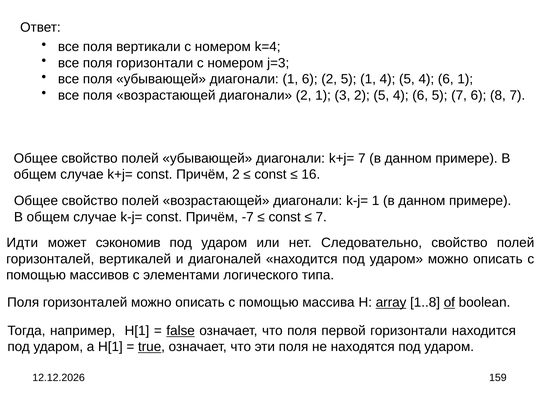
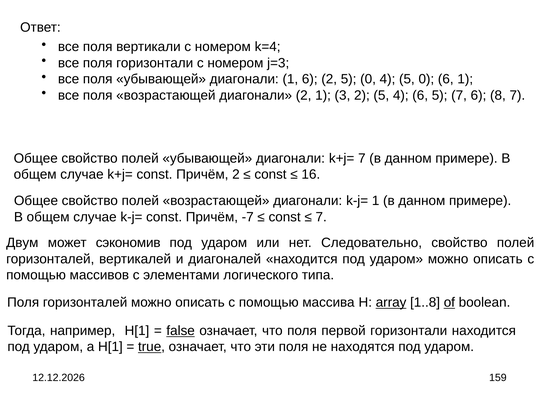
2 5 1: 1 -> 0
4 5 4: 4 -> 0
Идти: Идти -> Двум
